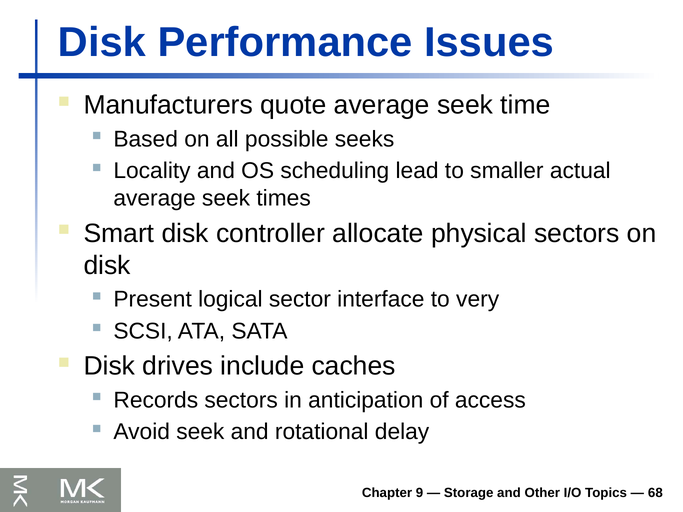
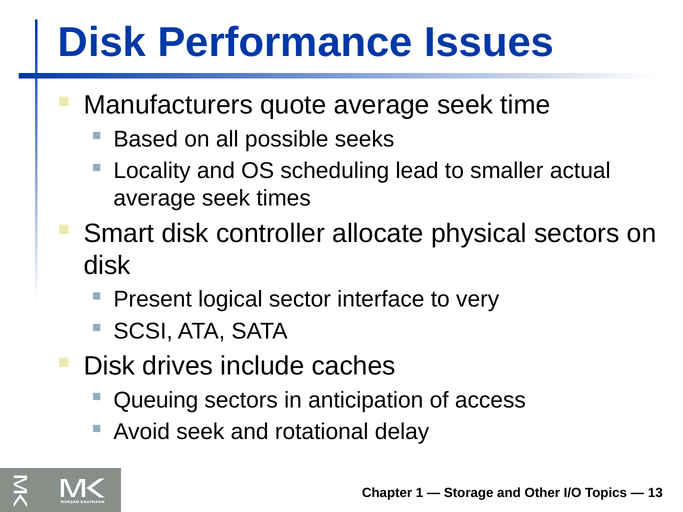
Records: Records -> Queuing
9: 9 -> 1
68: 68 -> 13
